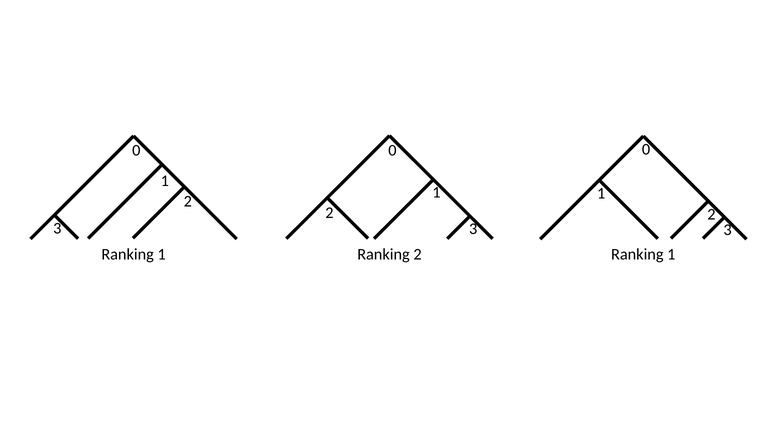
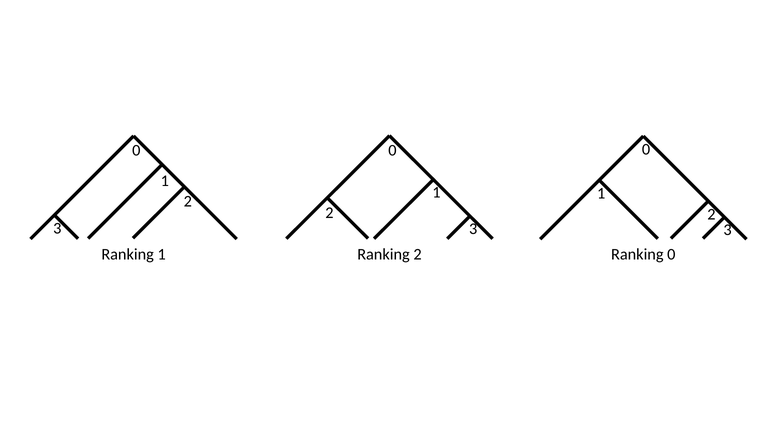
1 at (671, 255): 1 -> 0
